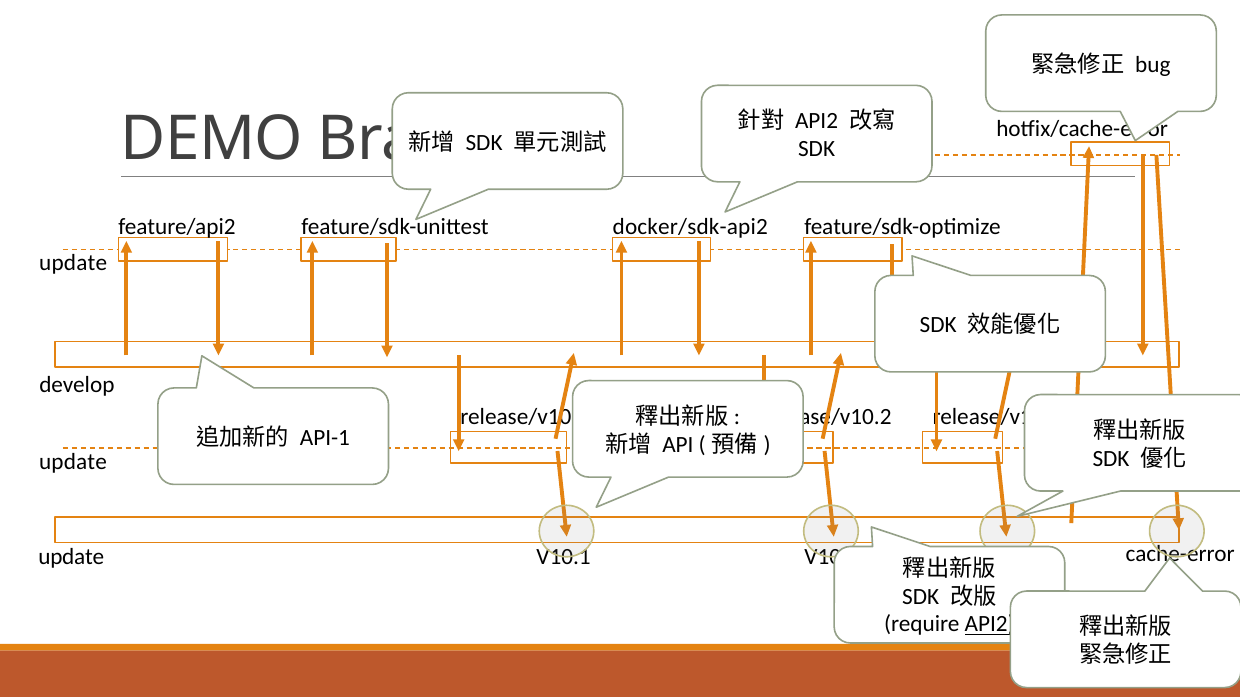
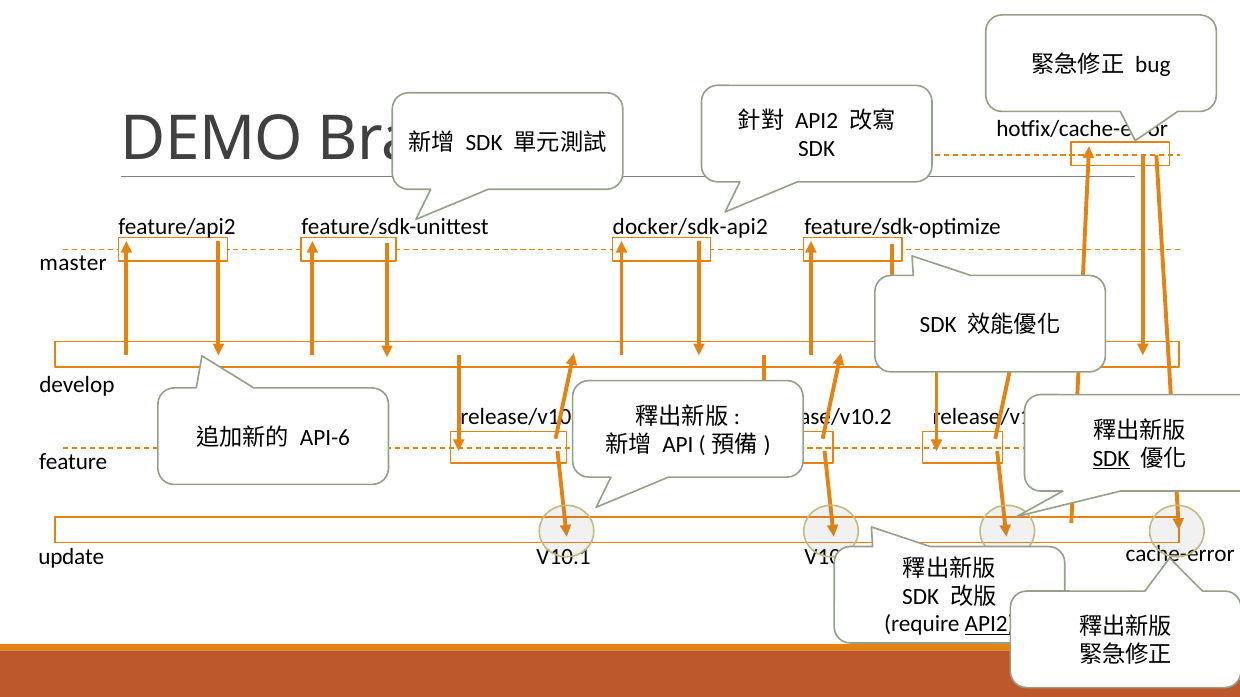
update at (73, 263): update -> master
API-1: API-1 -> API-6
SDK at (1111, 459) underline: none -> present
update at (73, 462): update -> feature
